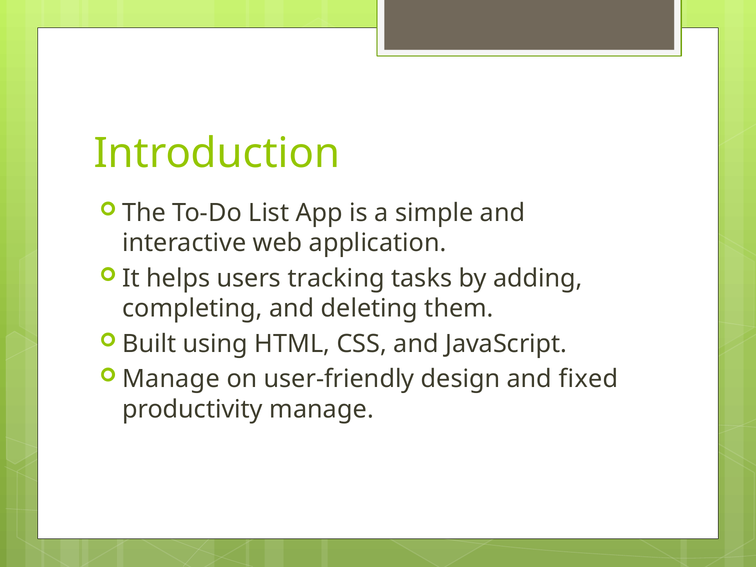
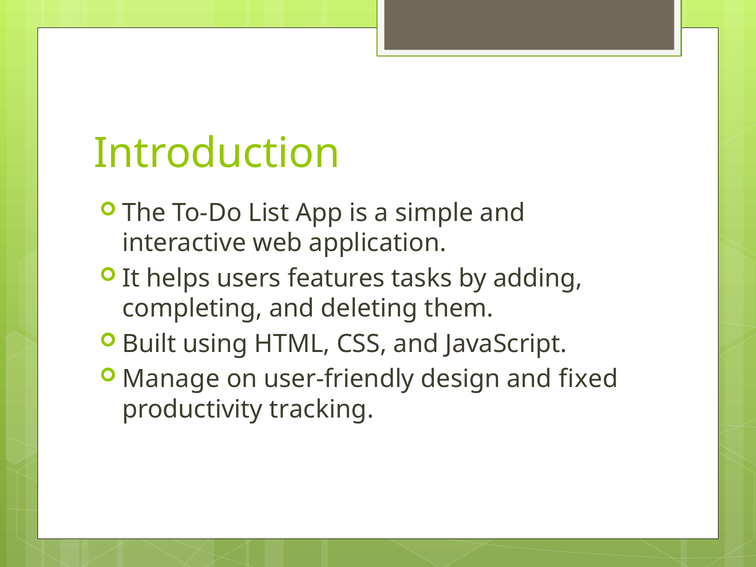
tracking: tracking -> features
productivity manage: manage -> tracking
